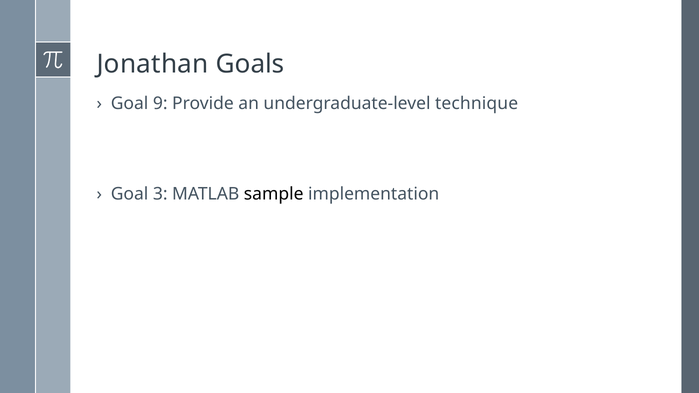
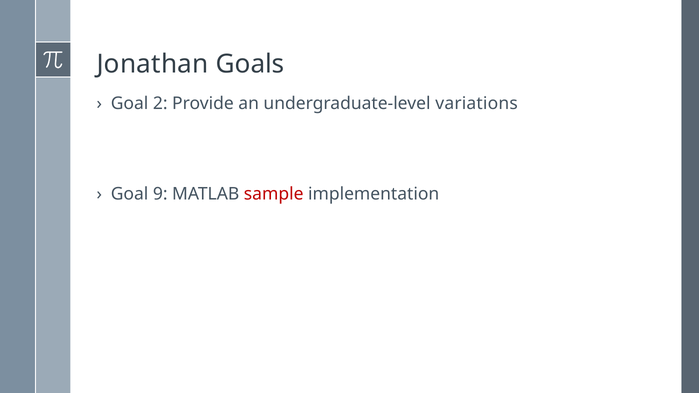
9: 9 -> 2
technique: technique -> variations
3: 3 -> 9
sample colour: black -> red
